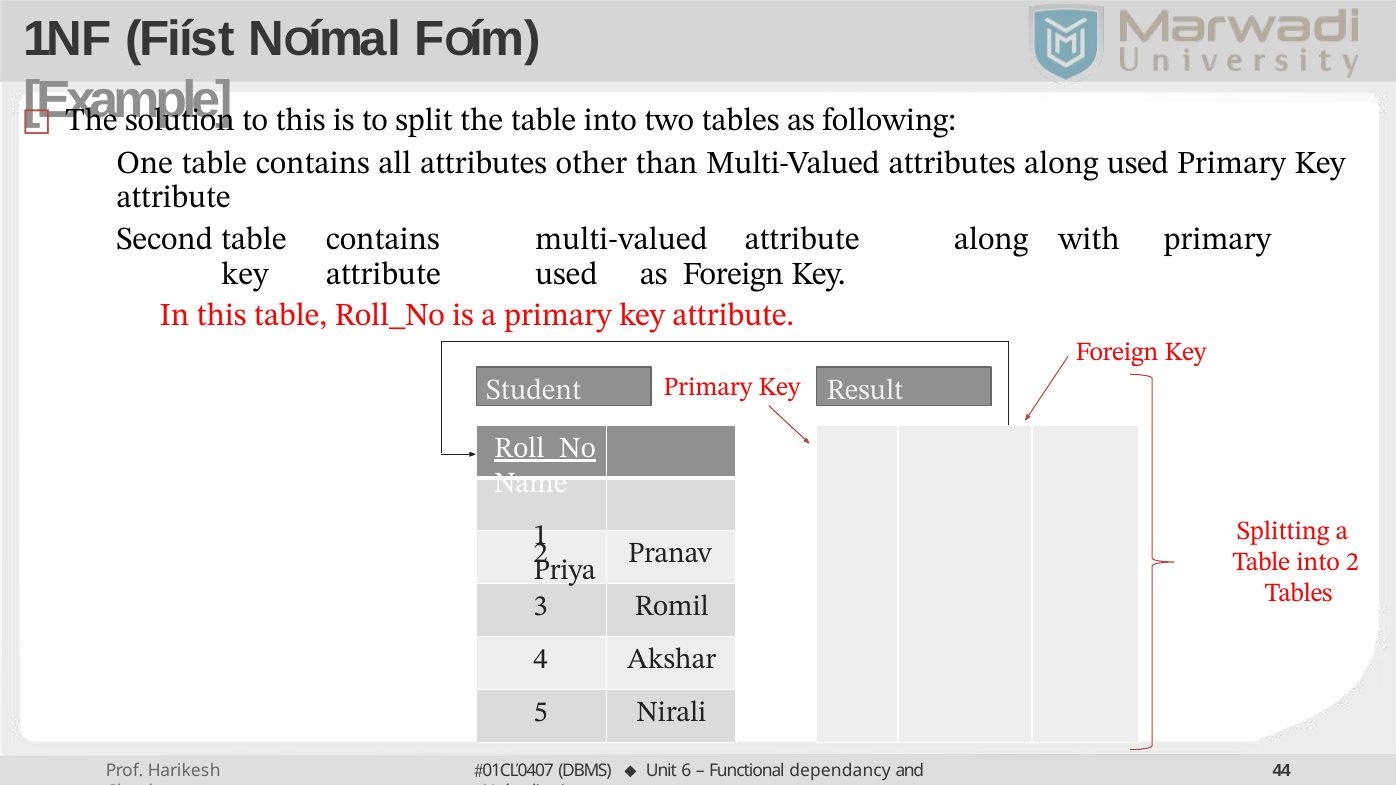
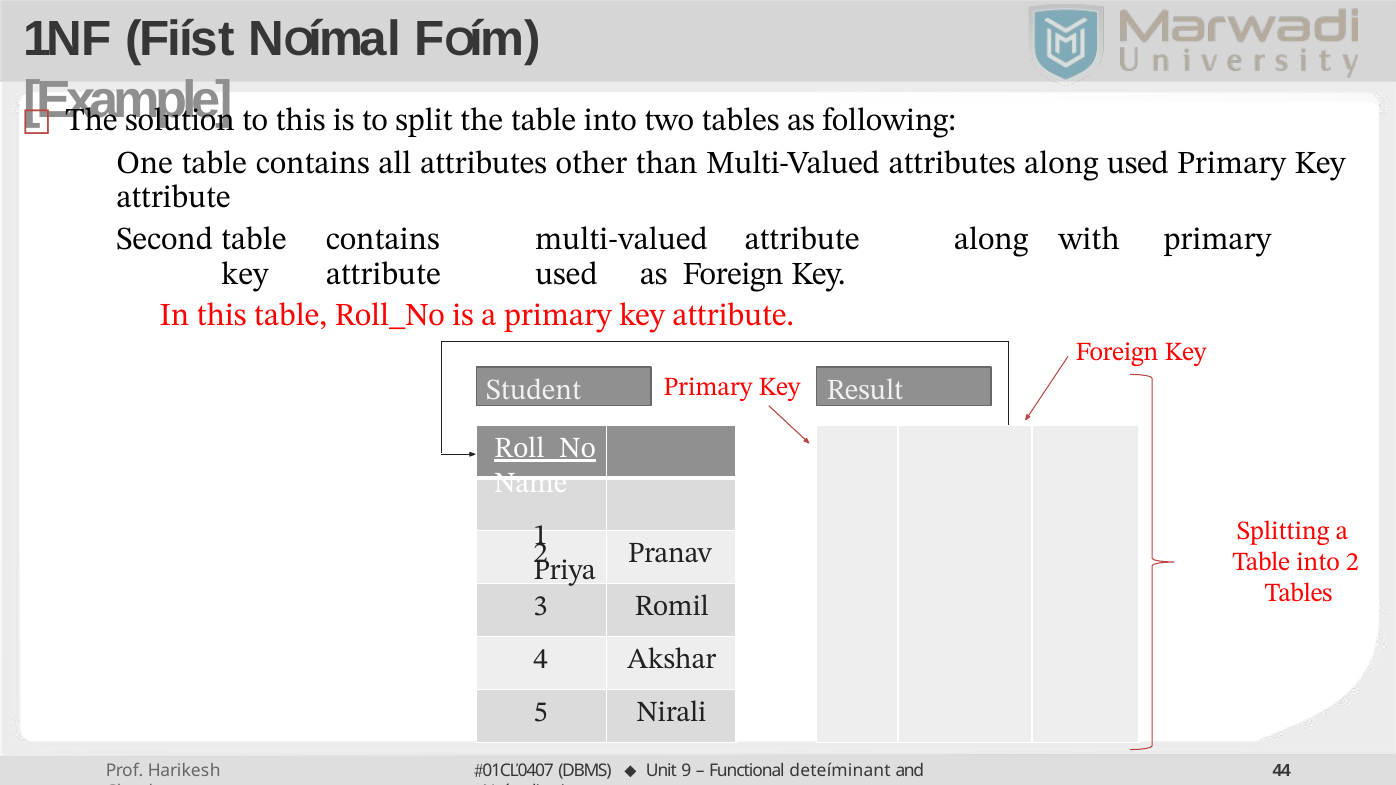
6: 6 -> 9
dependancy: dependancy -> deteíminant
